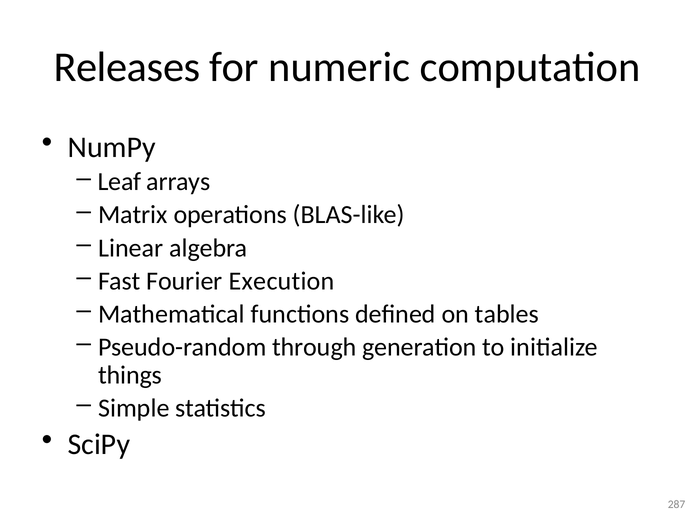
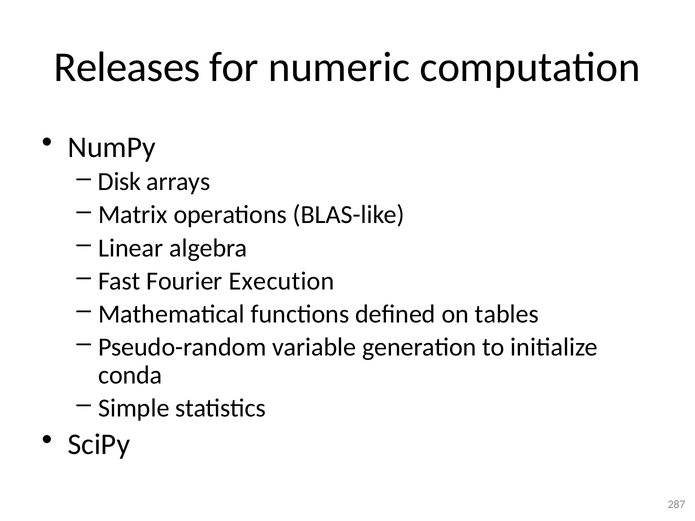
Leaf: Leaf -> Disk
through: through -> variable
things: things -> conda
